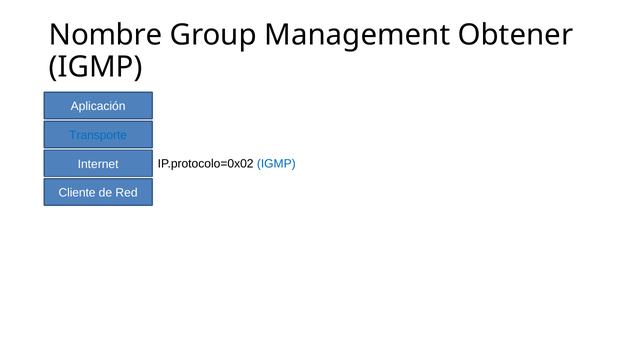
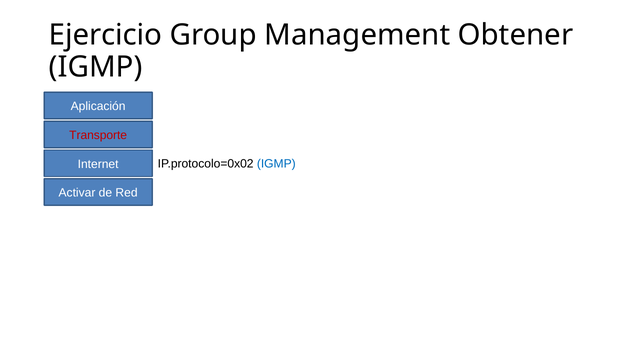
Nombre: Nombre -> Ejercicio
Transporte colour: blue -> red
Cliente: Cliente -> Activar
